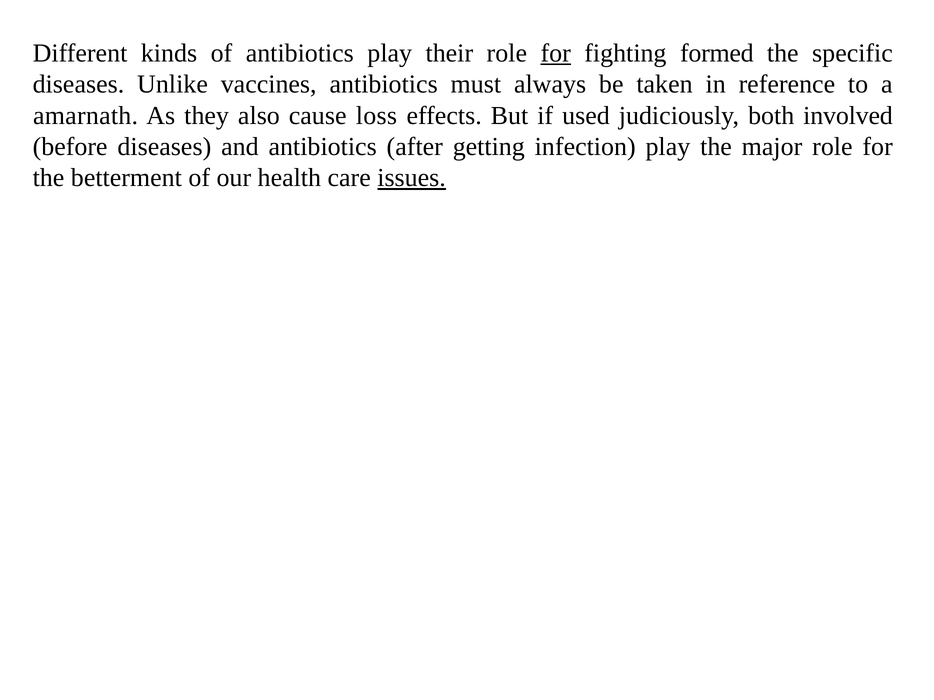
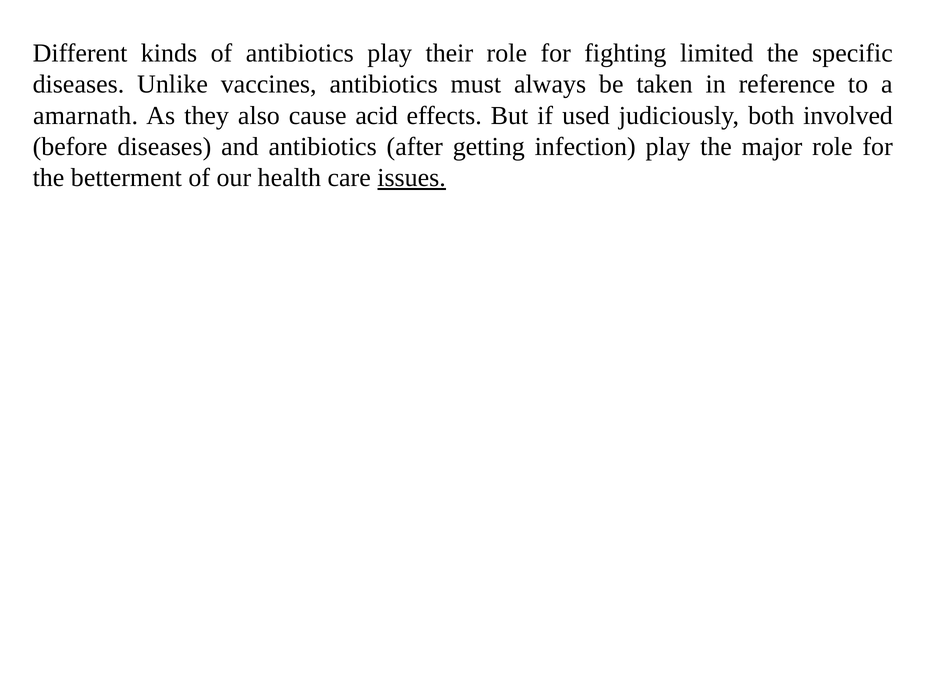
for at (556, 53) underline: present -> none
formed: formed -> limited
loss: loss -> acid
